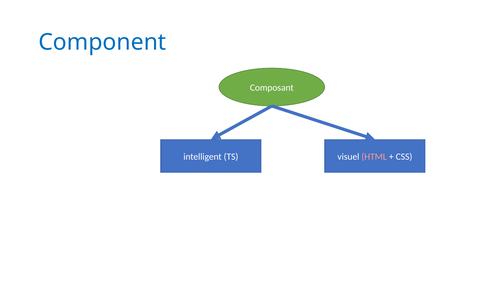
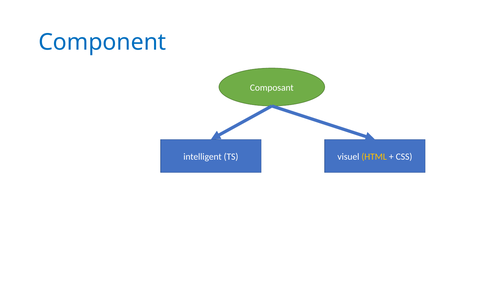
HTML colour: pink -> yellow
